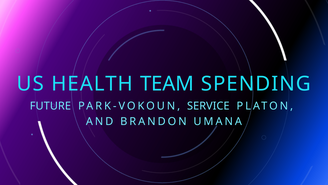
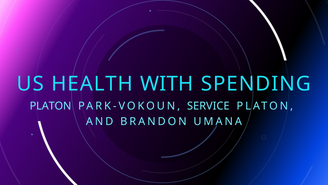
TEAM: TEAM -> WITH
FUTURE at (50, 106): FUTURE -> PLATON
